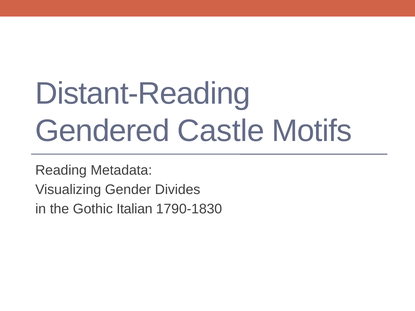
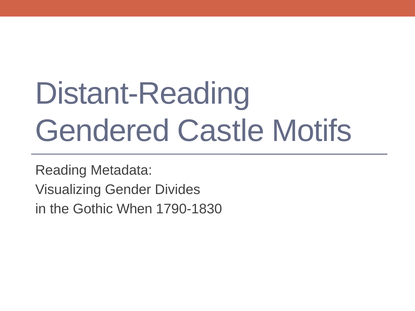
Italian: Italian -> When
